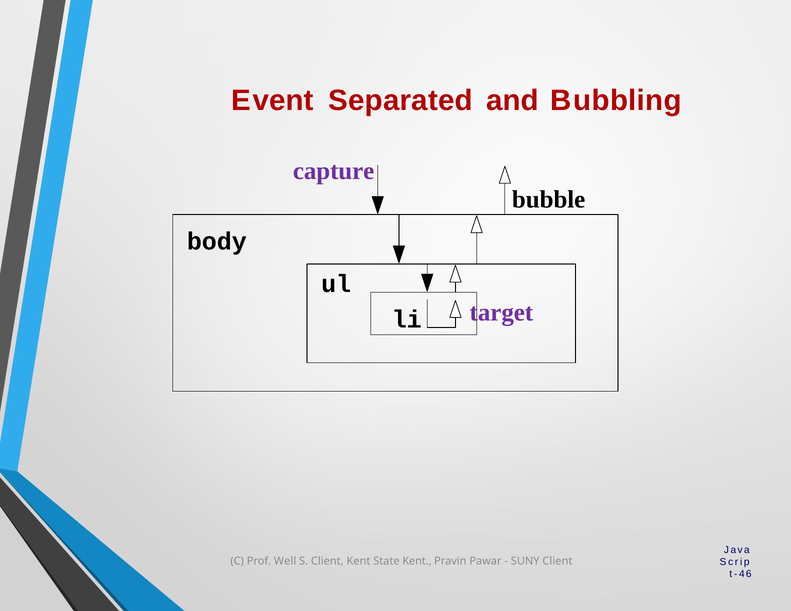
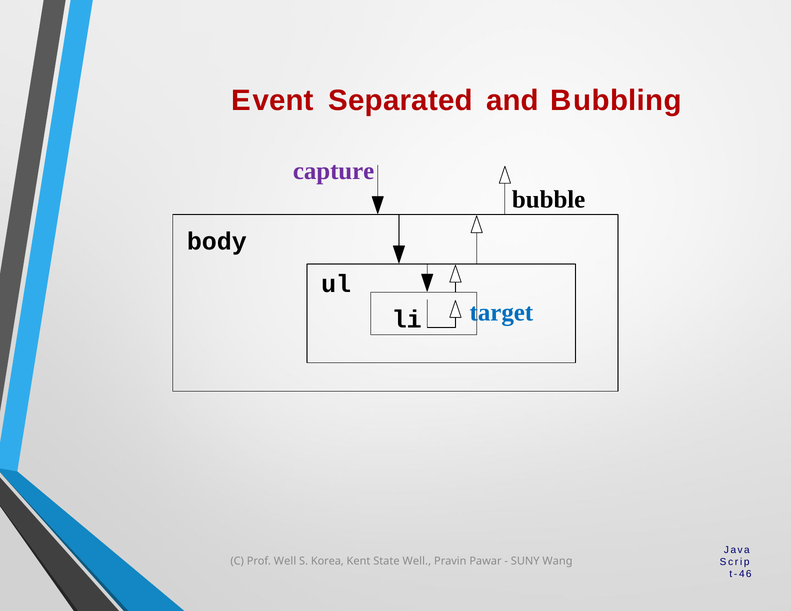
target colour: purple -> blue
S Client: Client -> Korea
State Kent: Kent -> Well
SUNY Client: Client -> Wang
